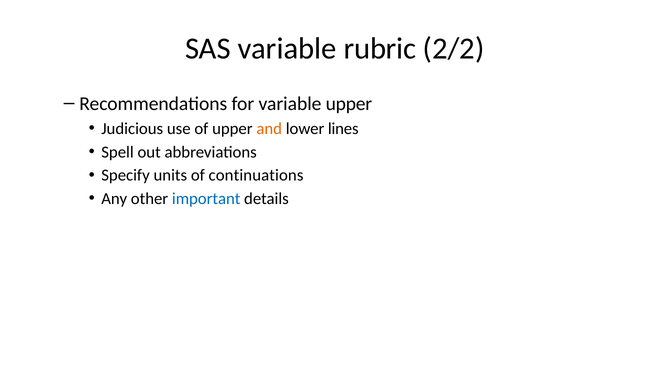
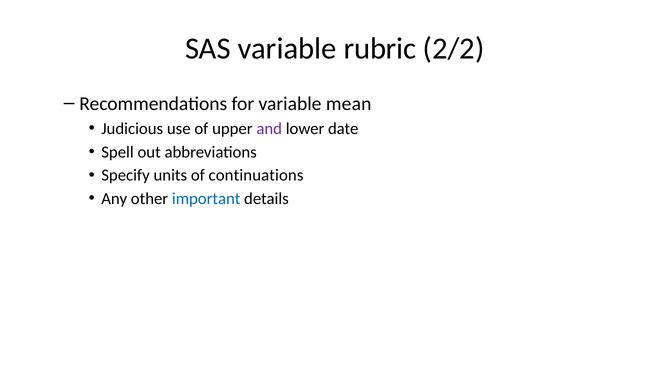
variable upper: upper -> mean
and colour: orange -> purple
lines: lines -> date
